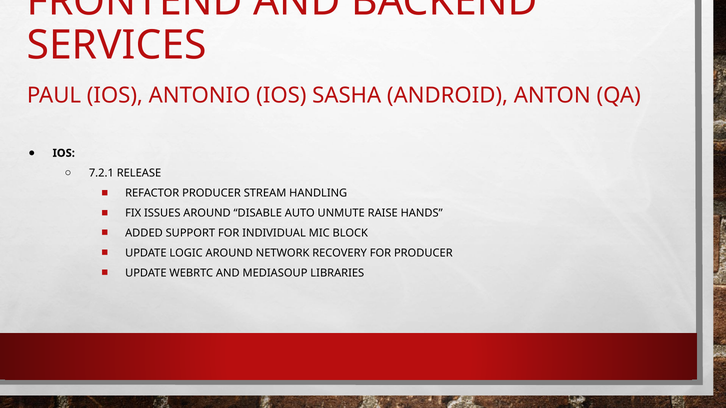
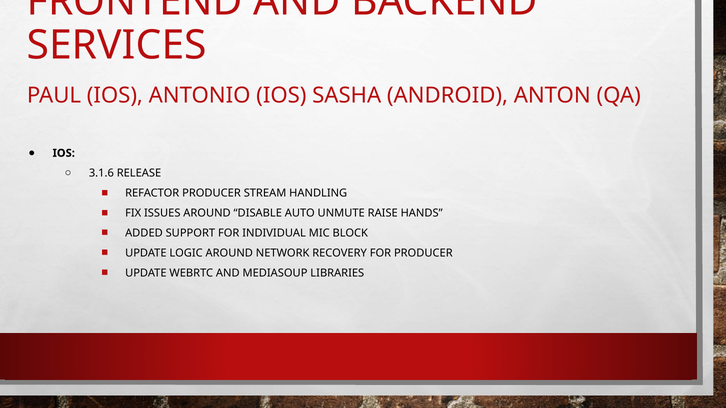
7.2.1: 7.2.1 -> 3.1.6
